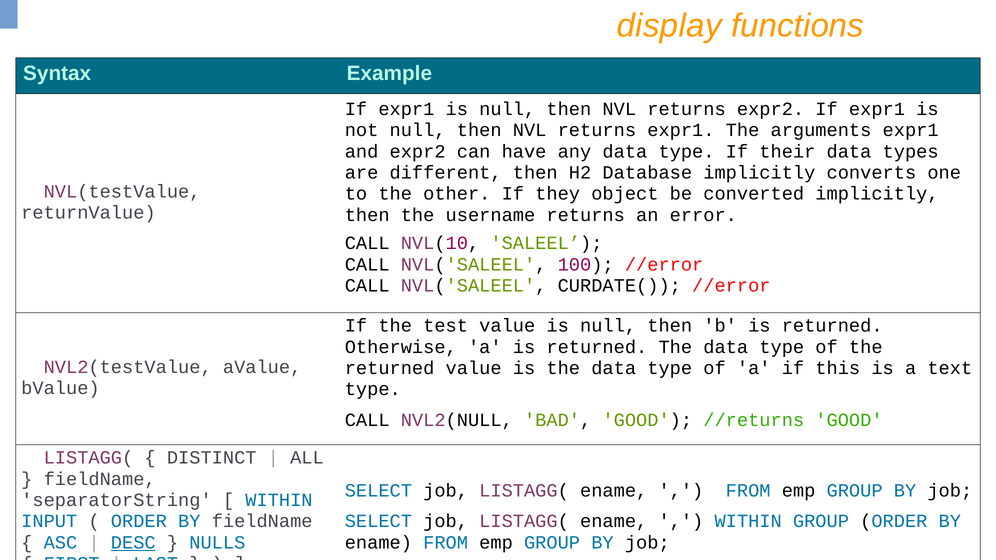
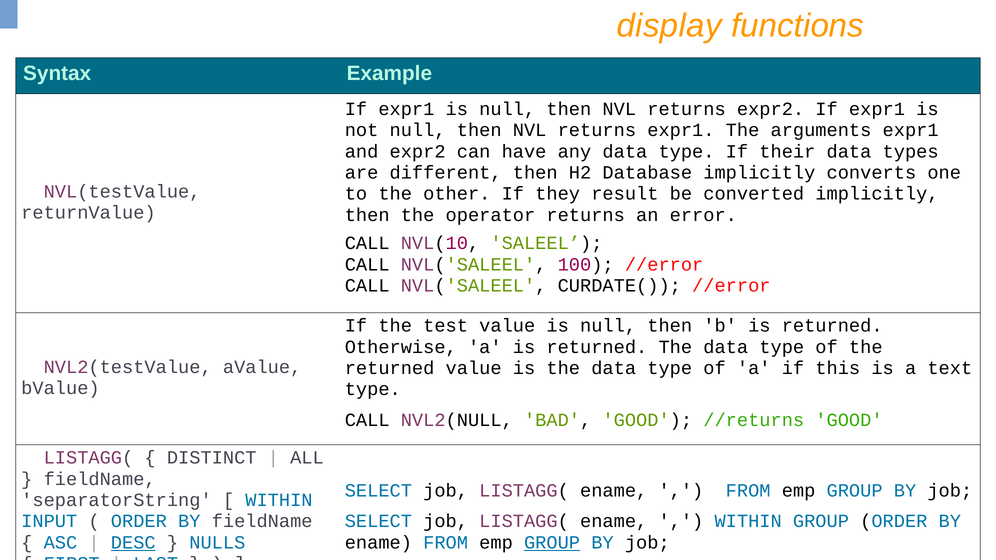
object: object -> result
username: username -> operator
GROUP at (552, 543) underline: none -> present
